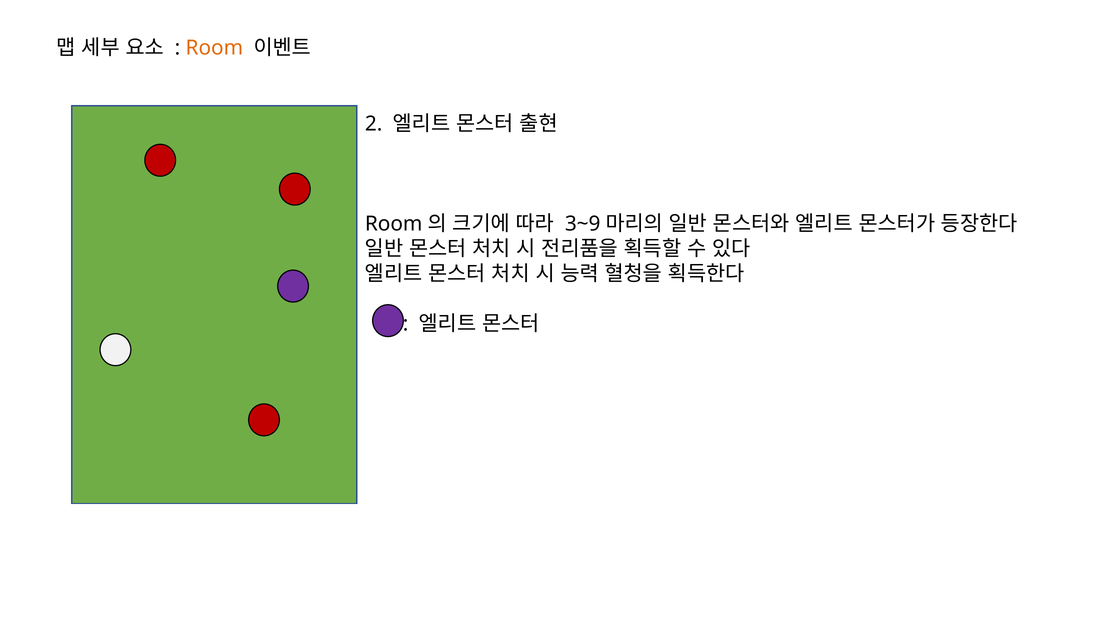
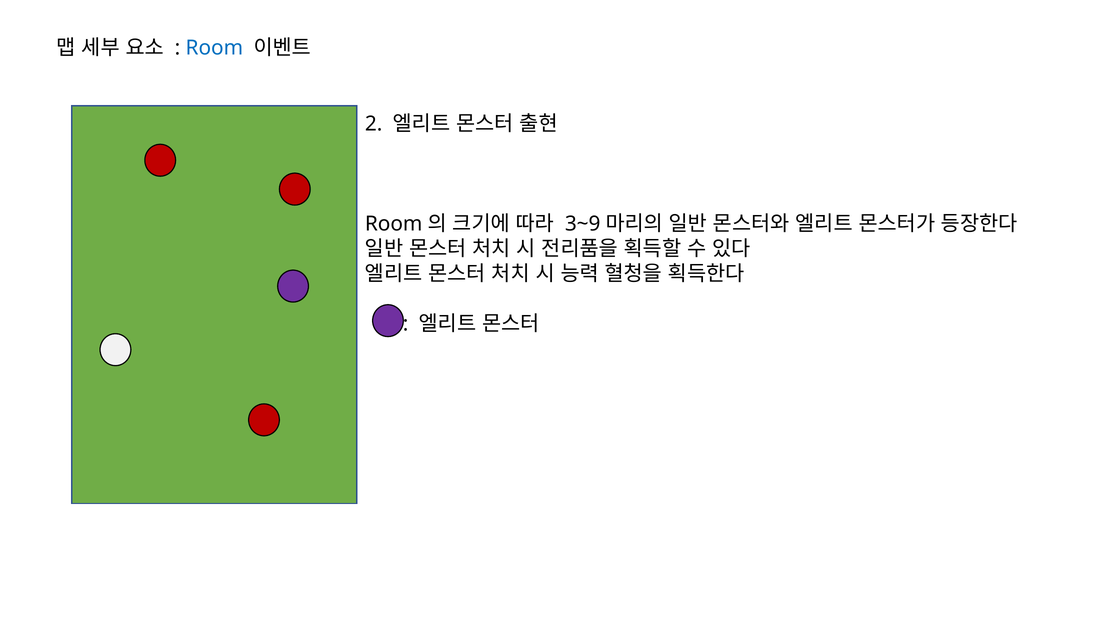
Room colour: orange -> blue
